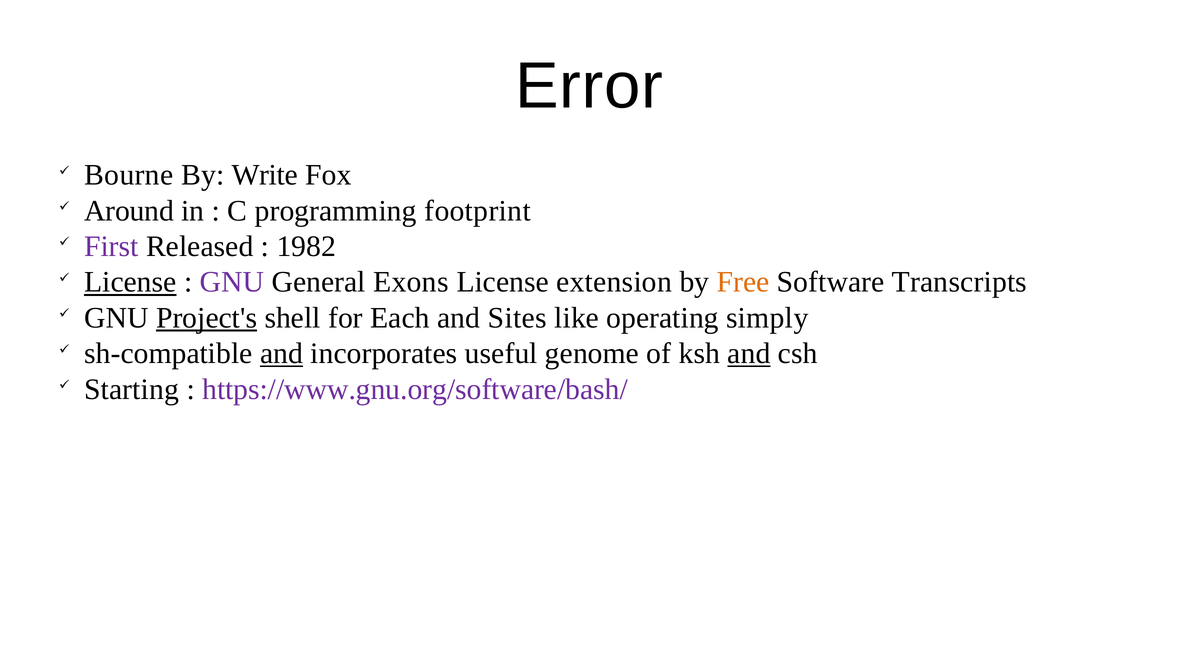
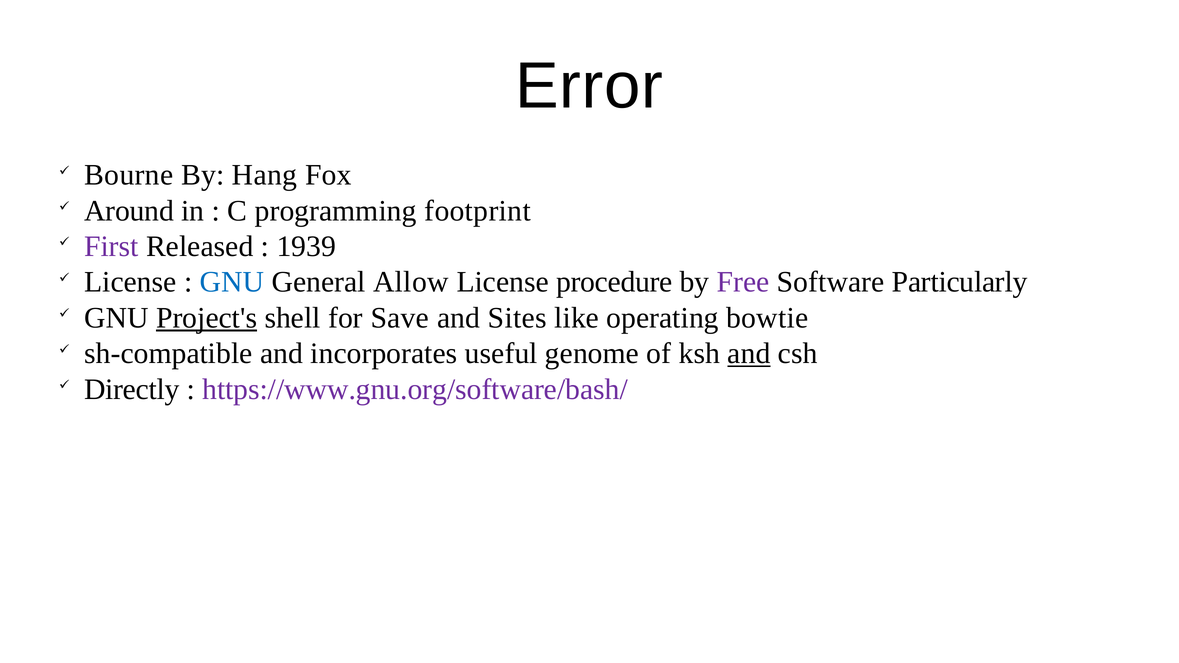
Write: Write -> Hang
1982: 1982 -> 1939
License at (130, 282) underline: present -> none
GNU at (232, 282) colour: purple -> blue
Exons: Exons -> Allow
extension: extension -> procedure
Free colour: orange -> purple
Transcripts: Transcripts -> Particularly
Each: Each -> Save
simply: simply -> bowtie
and at (281, 354) underline: present -> none
Starting: Starting -> Directly
